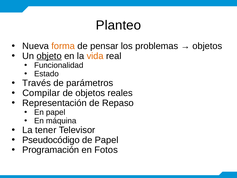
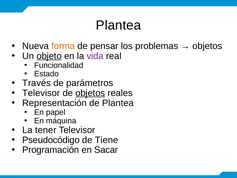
Planteo at (118, 25): Planteo -> Plantea
vida colour: orange -> purple
Compilar at (41, 93): Compilar -> Televisor
objetos at (90, 93) underline: none -> present
de Repaso: Repaso -> Plantea
de Papel: Papel -> Tiene
Fotos: Fotos -> Sacar
